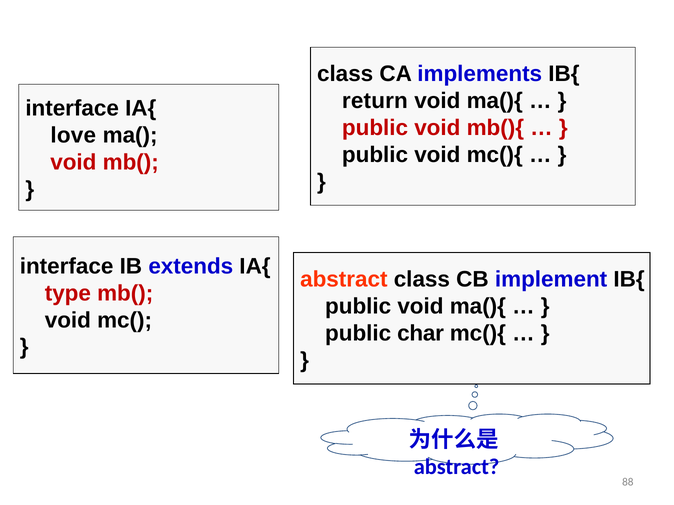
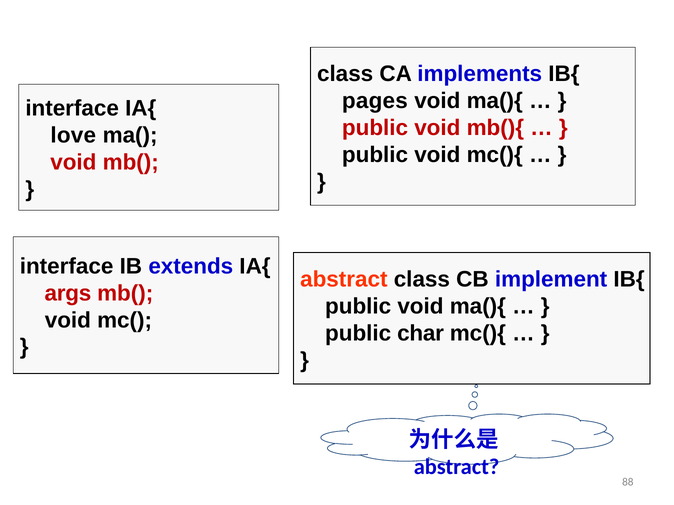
return: return -> pages
type: type -> args
